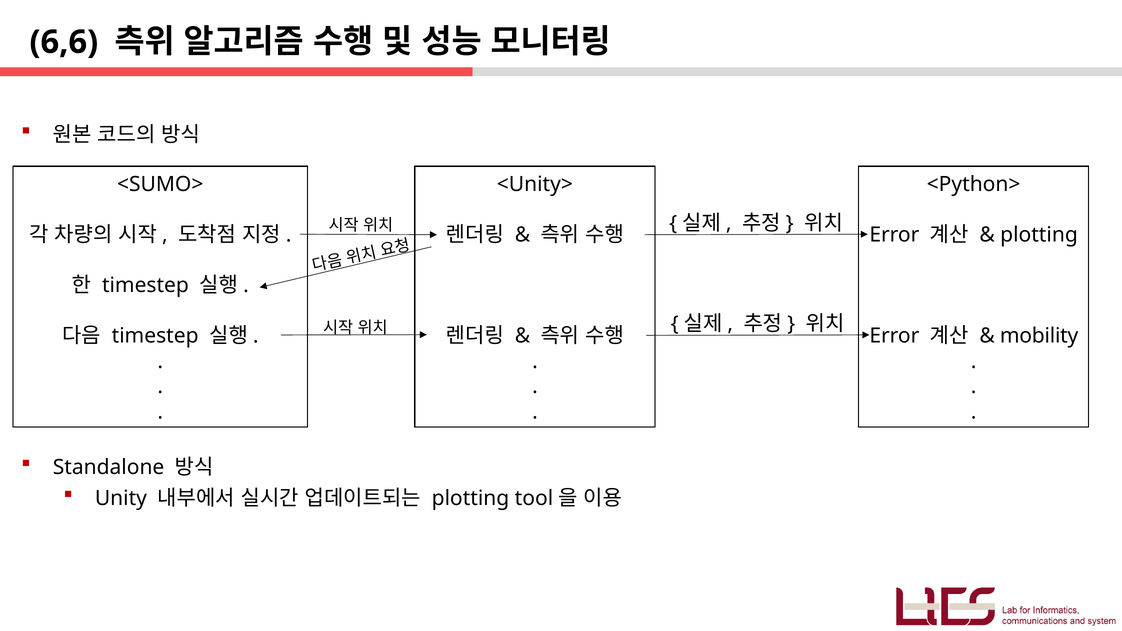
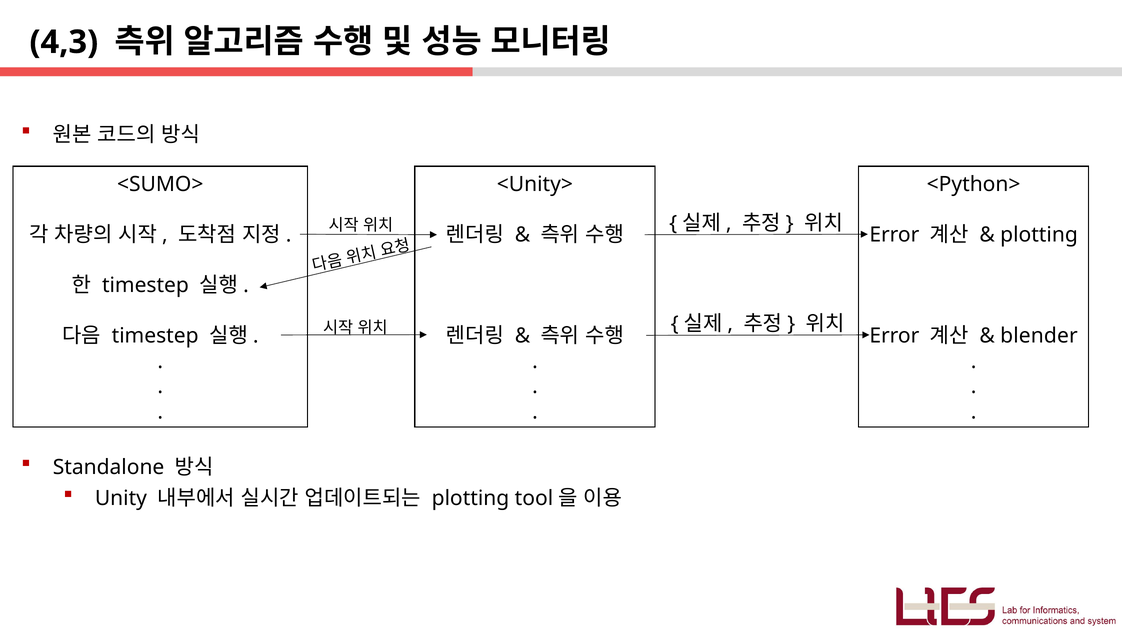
6,6: 6,6 -> 4,3
mobility: mobility -> blender
